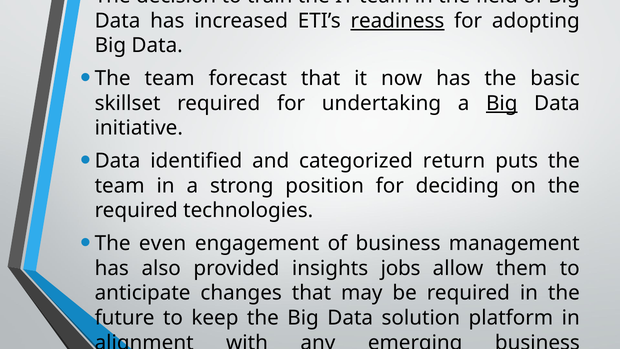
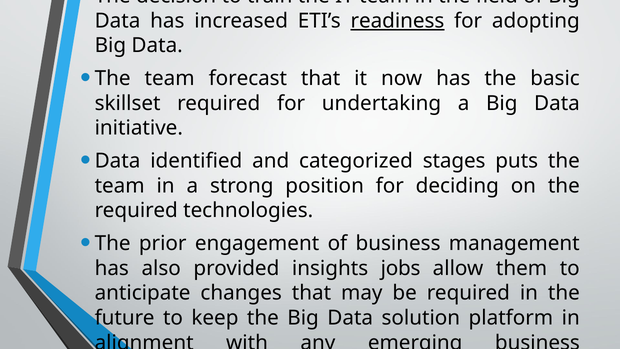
Big at (502, 103) underline: present -> none
return: return -> stages
even: even -> prior
